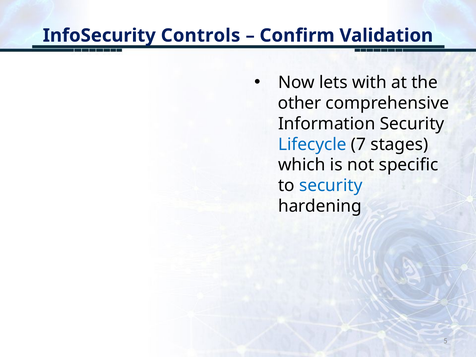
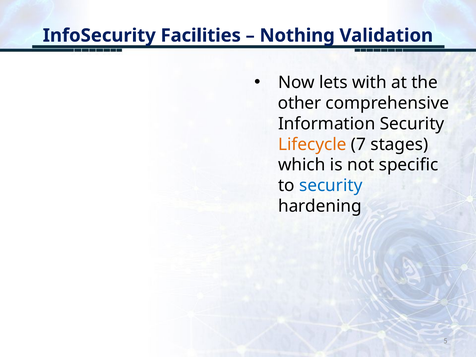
Controls: Controls -> Facilities
Confirm: Confirm -> Nothing
Lifecycle colour: blue -> orange
